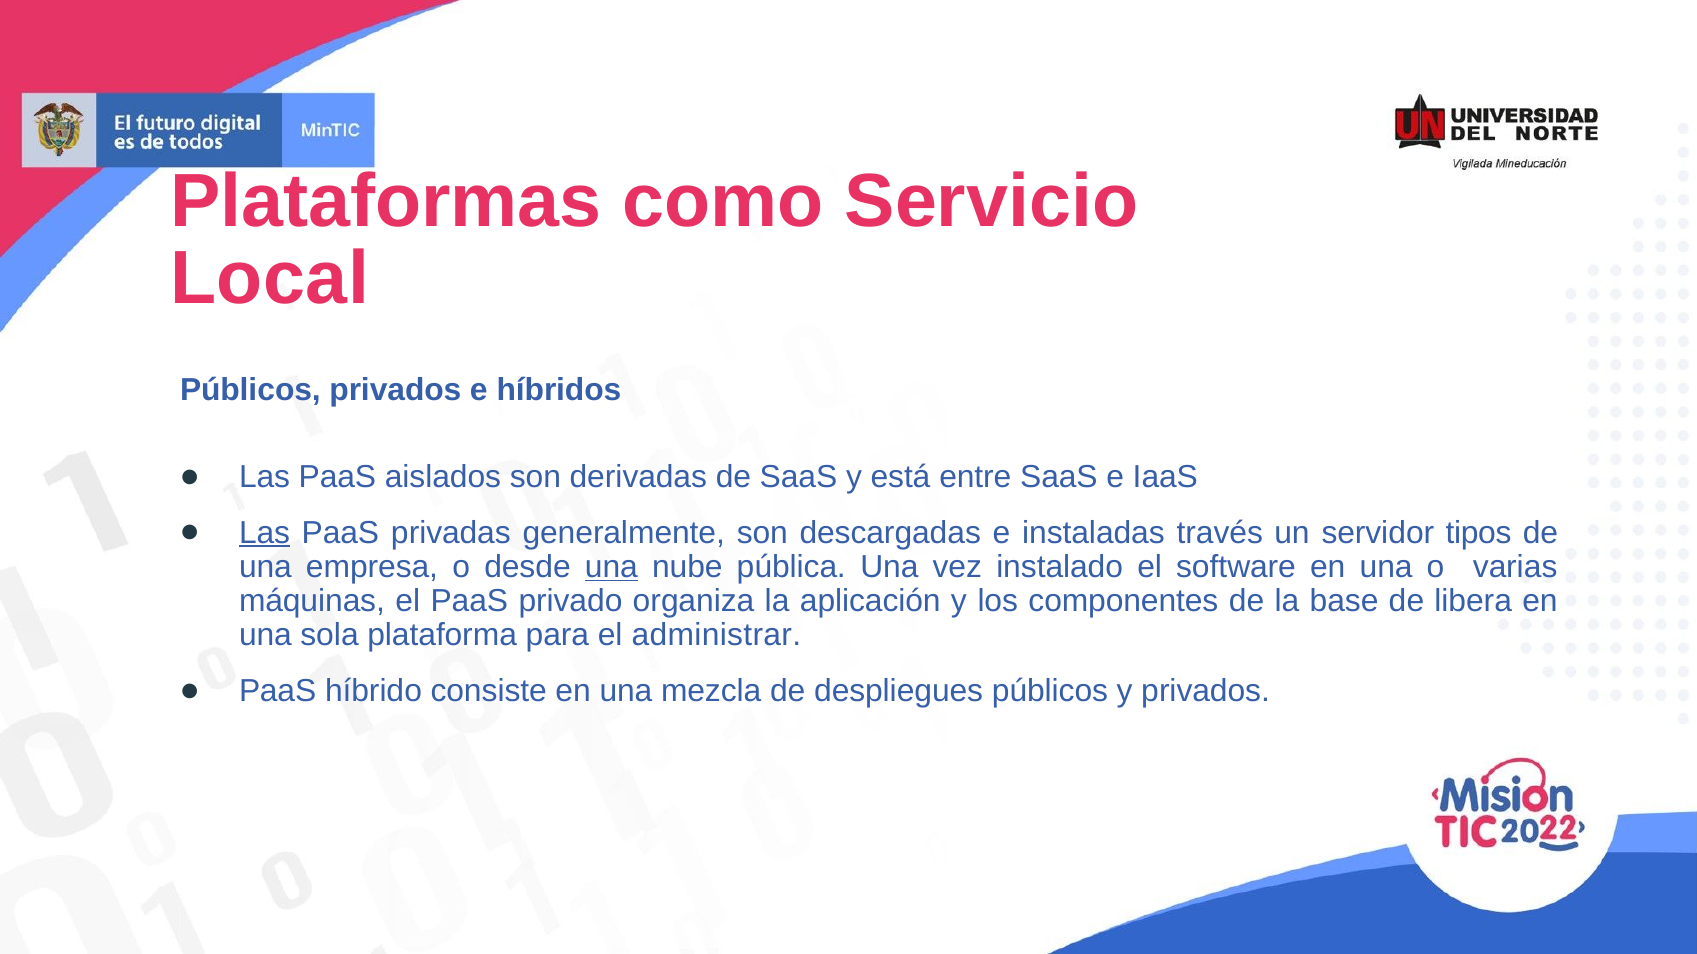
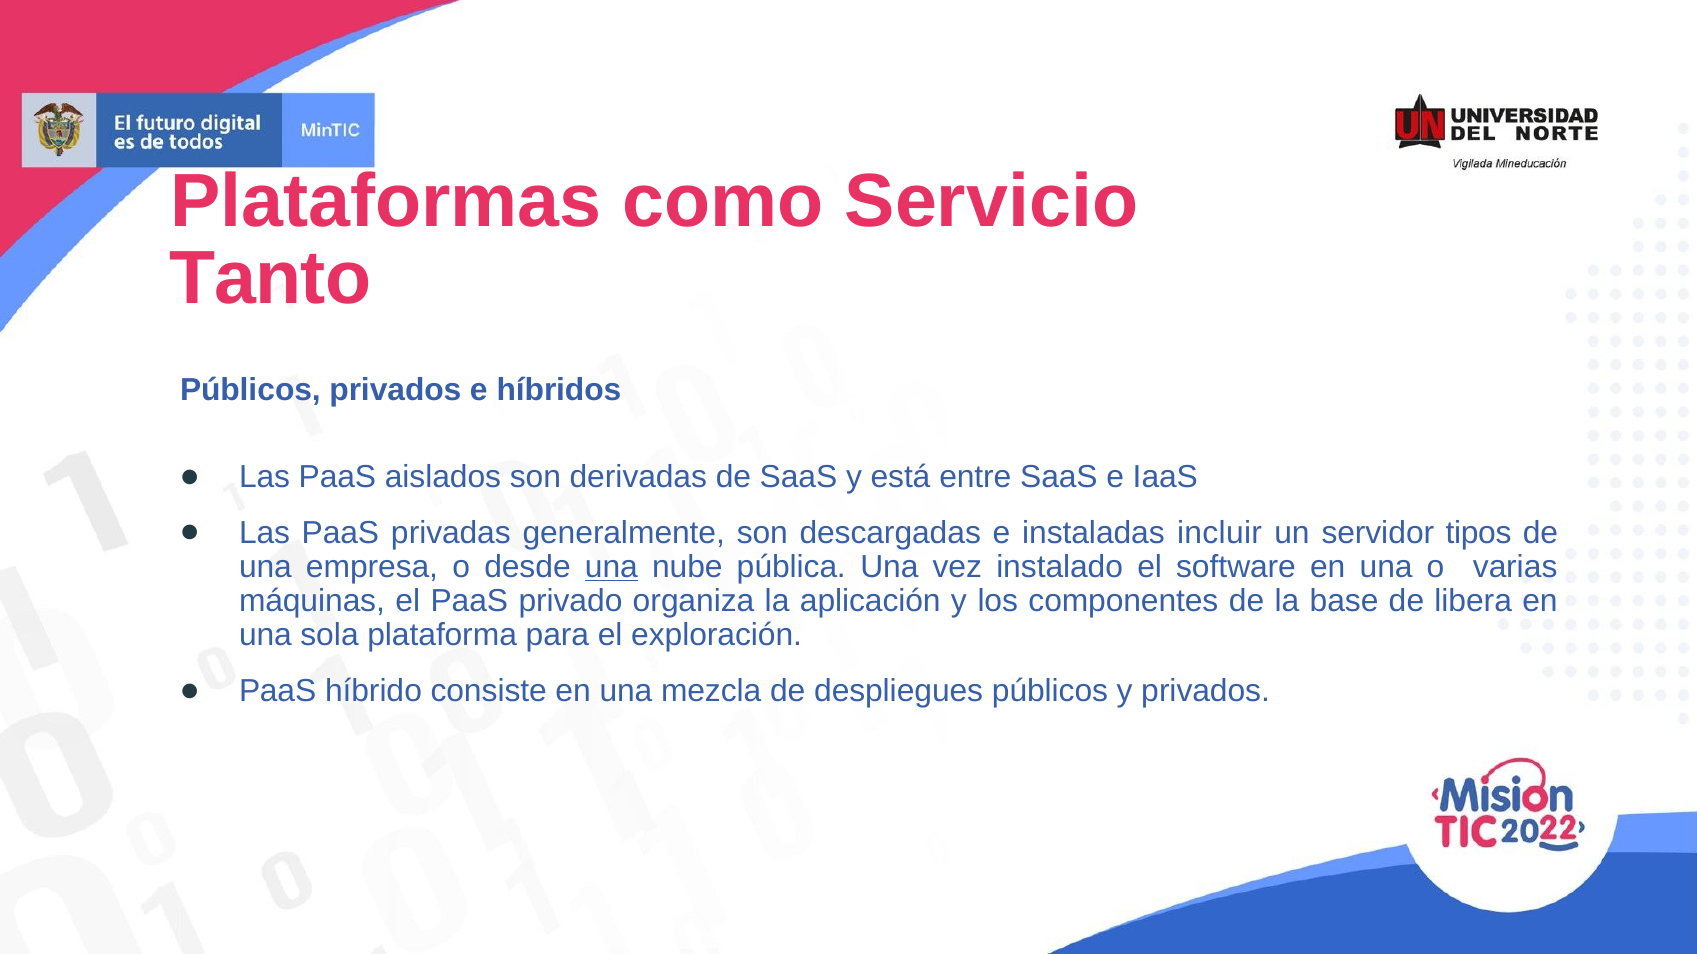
Local: Local -> Tanto
Las at (265, 533) underline: present -> none
través: través -> incluir
administrar: administrar -> exploración
